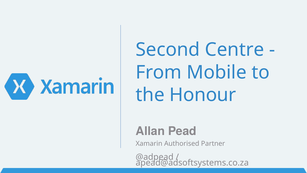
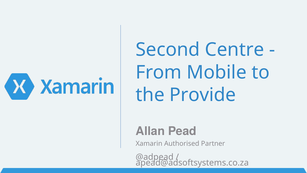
Honour: Honour -> Provide
